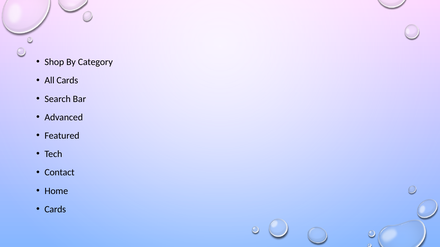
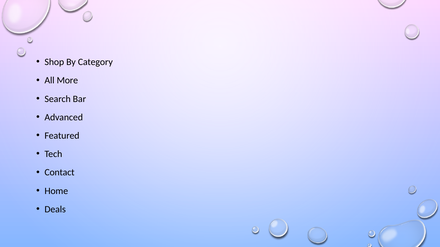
All Cards: Cards -> More
Cards at (55, 210): Cards -> Deals
